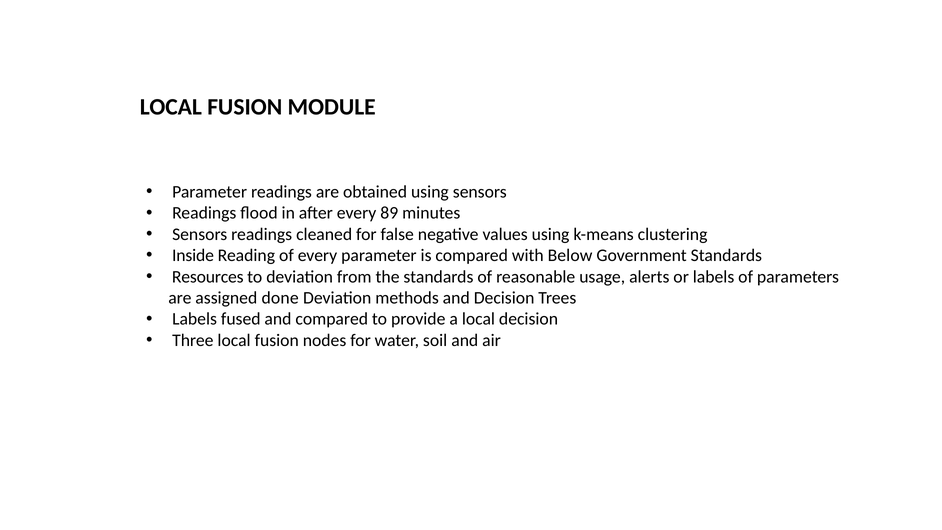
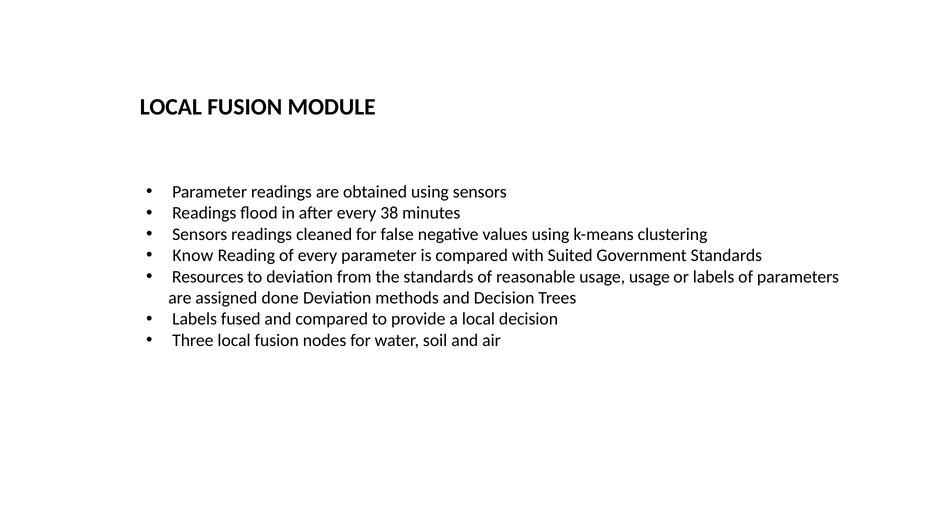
89: 89 -> 38
Inside: Inside -> Know
Below: Below -> Suited
usage alerts: alerts -> usage
